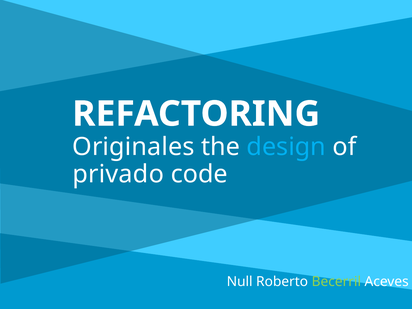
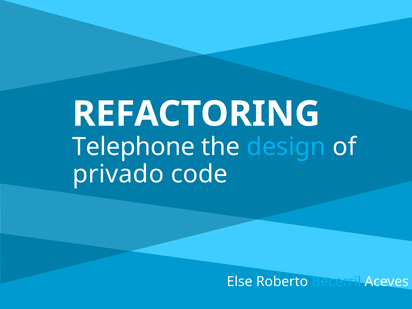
Originales: Originales -> Telephone
Null: Null -> Else
Becerril colour: light green -> light blue
